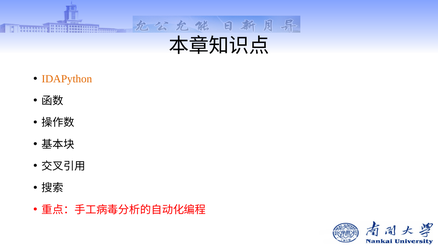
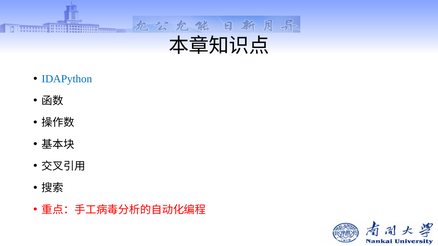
IDAPython colour: orange -> blue
